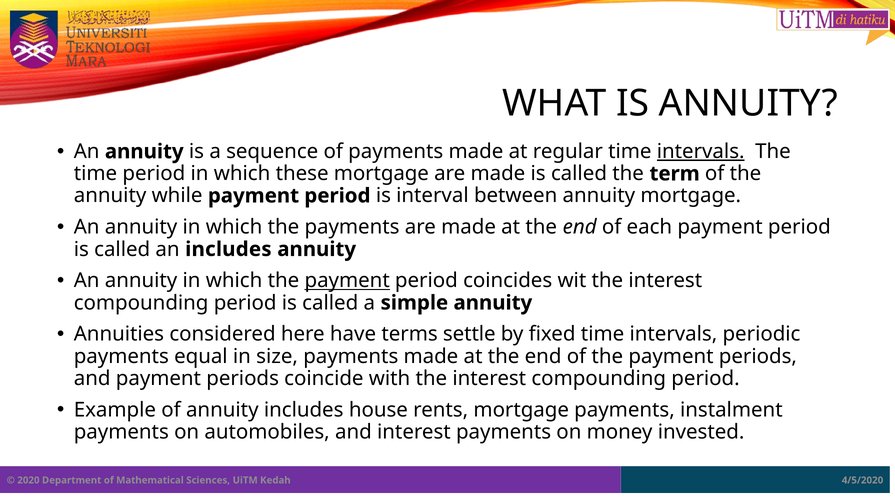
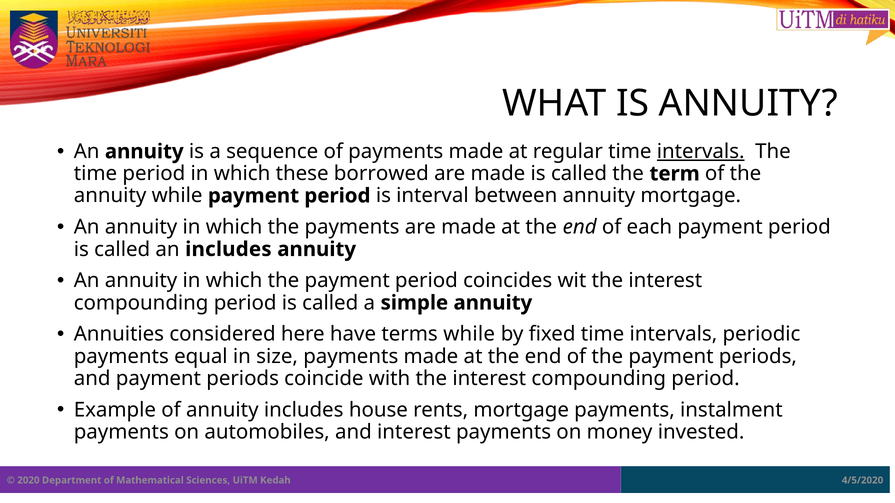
these mortgage: mortgage -> borrowed
payment at (347, 281) underline: present -> none
terms settle: settle -> while
